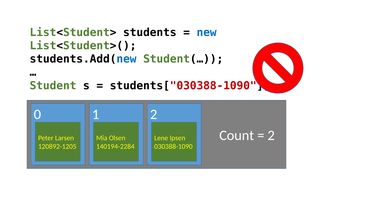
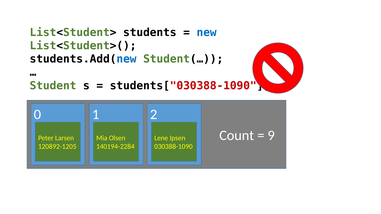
2 at (271, 136): 2 -> 9
